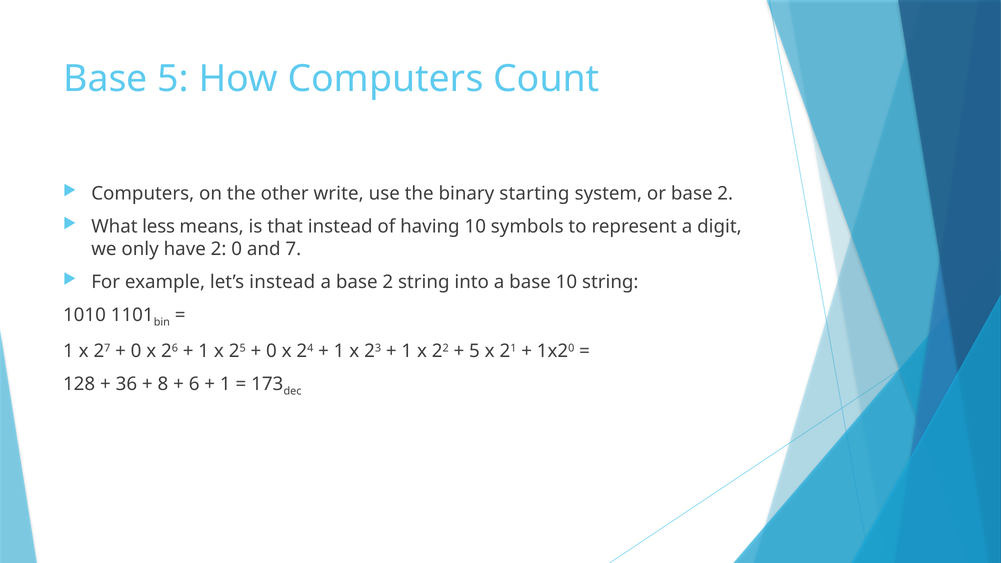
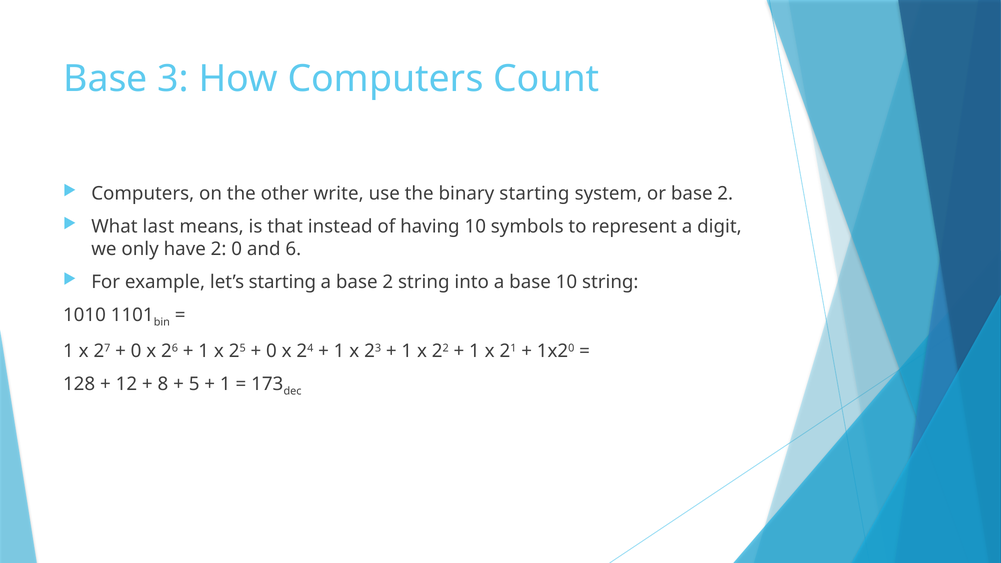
Base 5: 5 -> 3
less: less -> last
7: 7 -> 6
let’s instead: instead -> starting
5 at (474, 351): 5 -> 1
36: 36 -> 12
6: 6 -> 5
